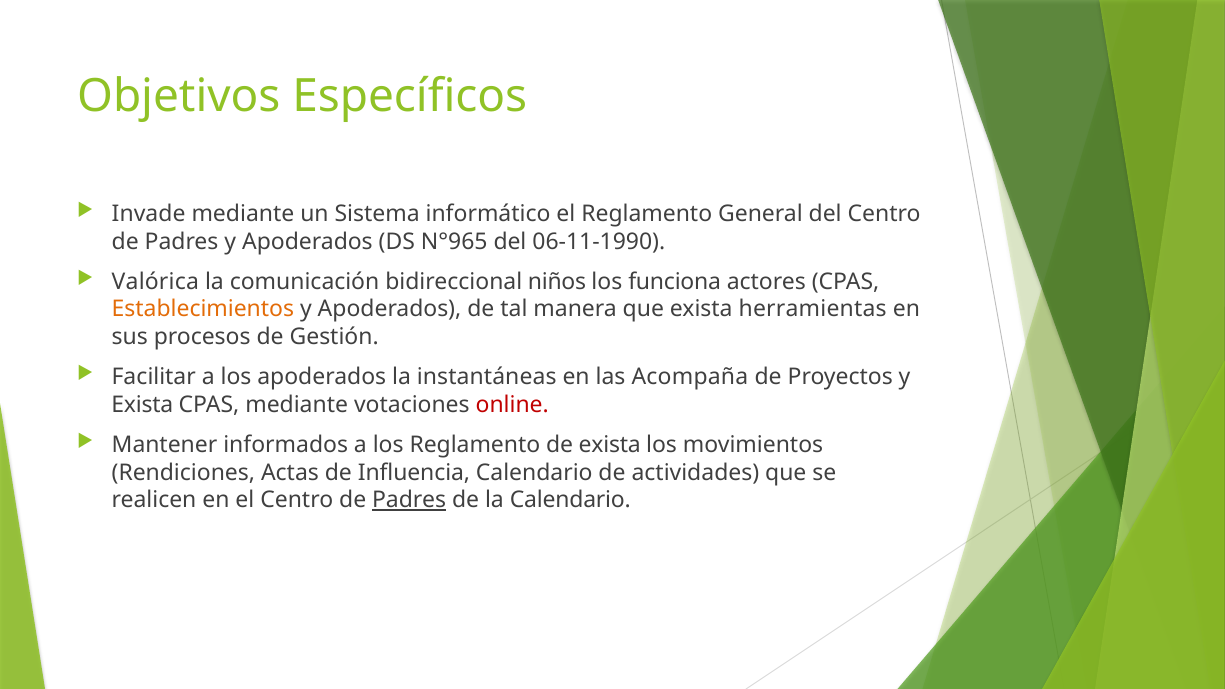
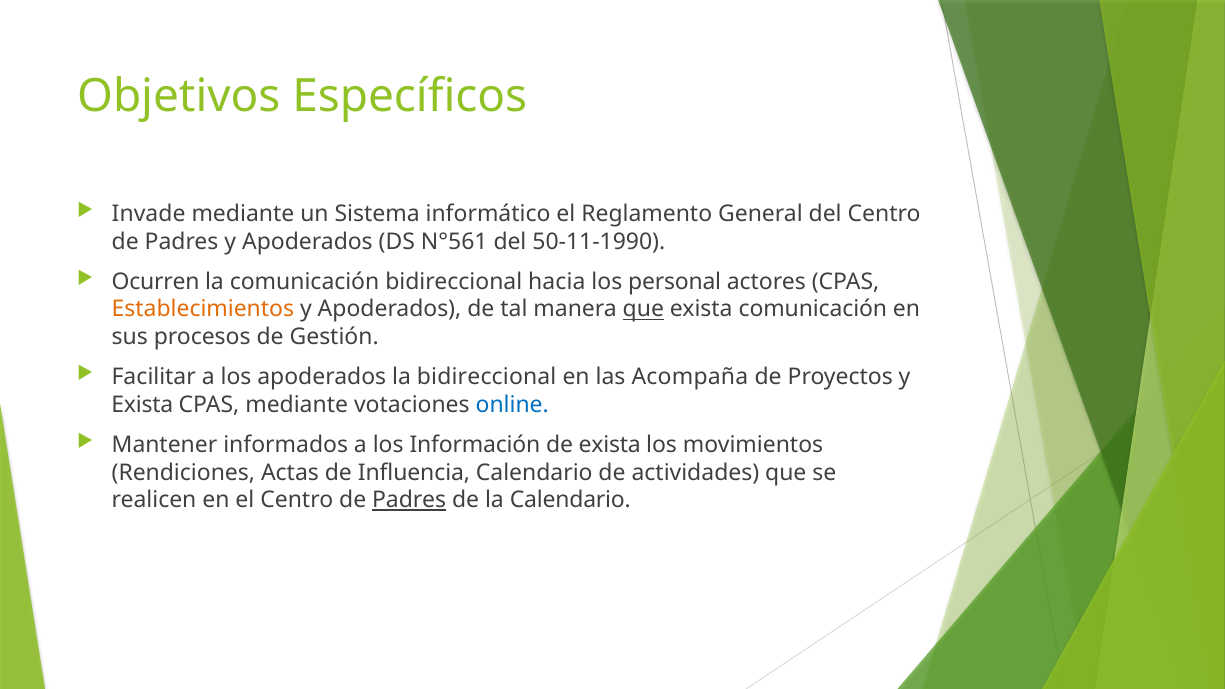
N°965: N°965 -> N°561
06-11-1990: 06-11-1990 -> 50-11-1990
Valórica: Valórica -> Ocurren
niños: niños -> hacia
funciona: funciona -> personal
que at (643, 309) underline: none -> present
exista herramientas: herramientas -> comunicación
la instantáneas: instantáneas -> bidireccional
online colour: red -> blue
los Reglamento: Reglamento -> Información
